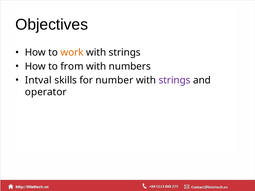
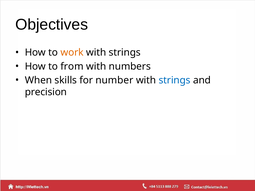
Intval: Intval -> When
strings at (175, 80) colour: purple -> blue
operator: operator -> precision
